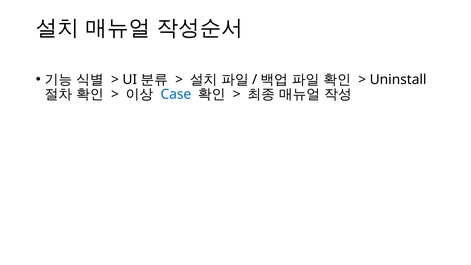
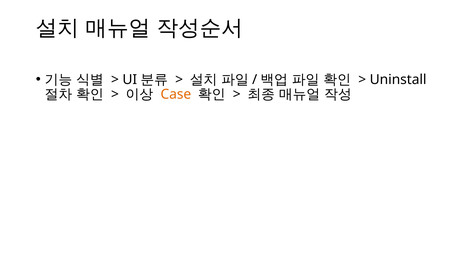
Case colour: blue -> orange
